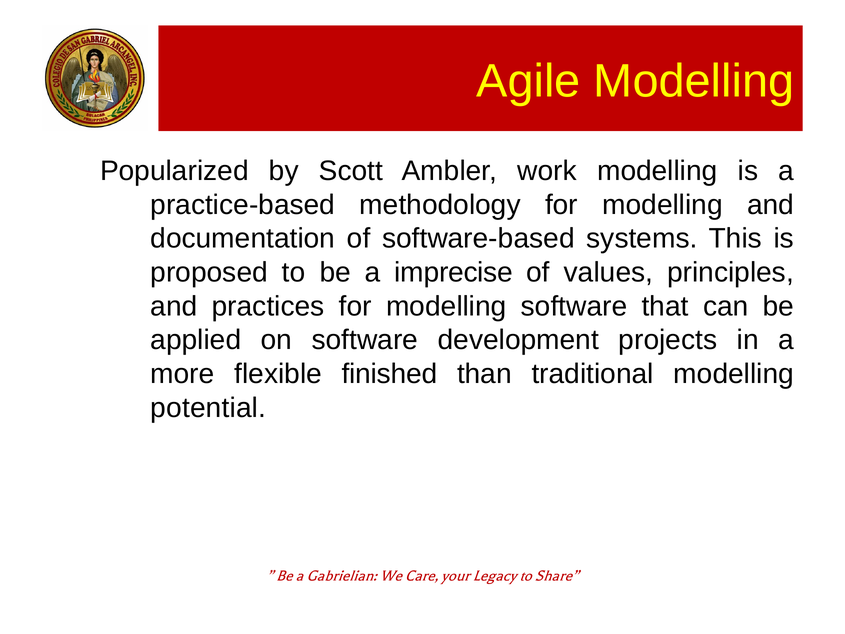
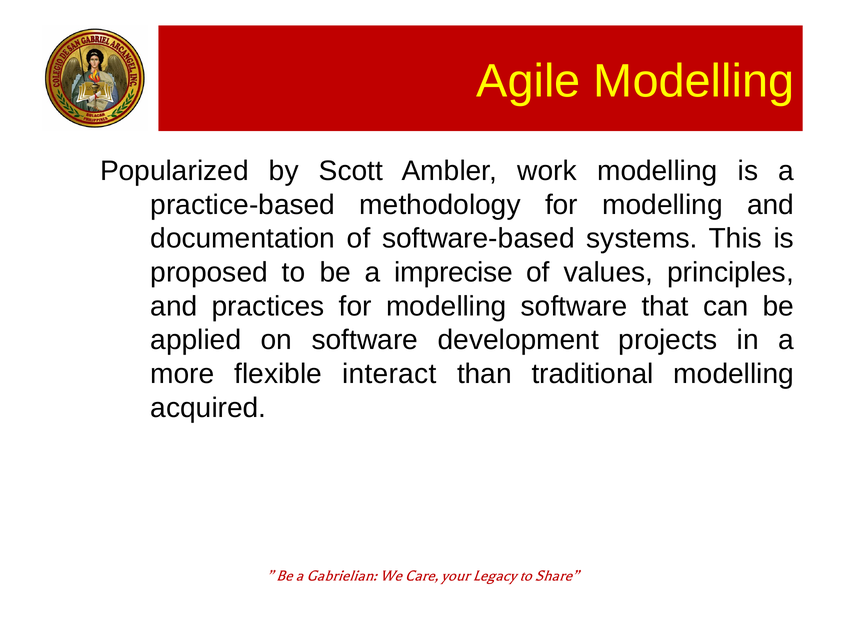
finished: finished -> interact
potential: potential -> acquired
